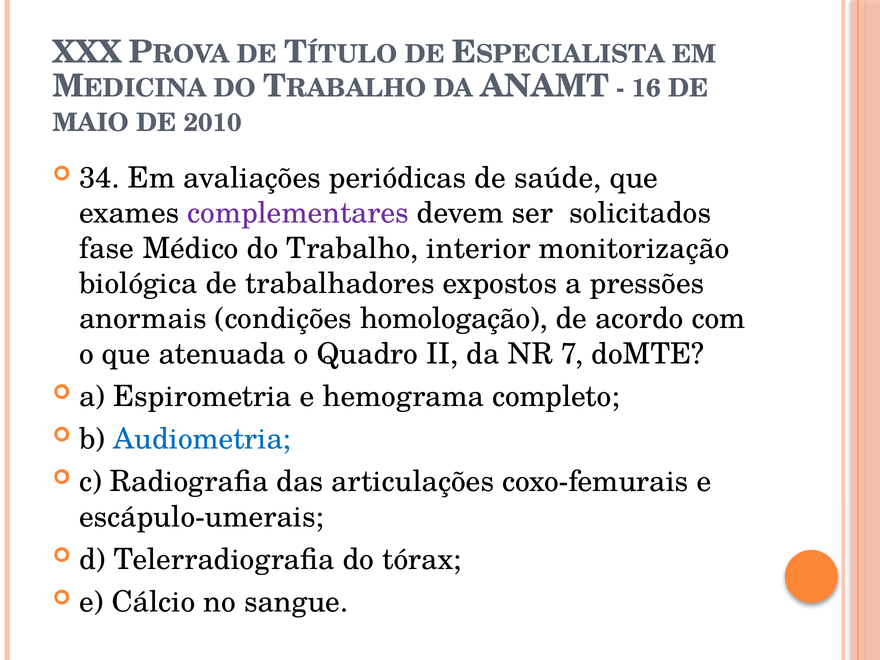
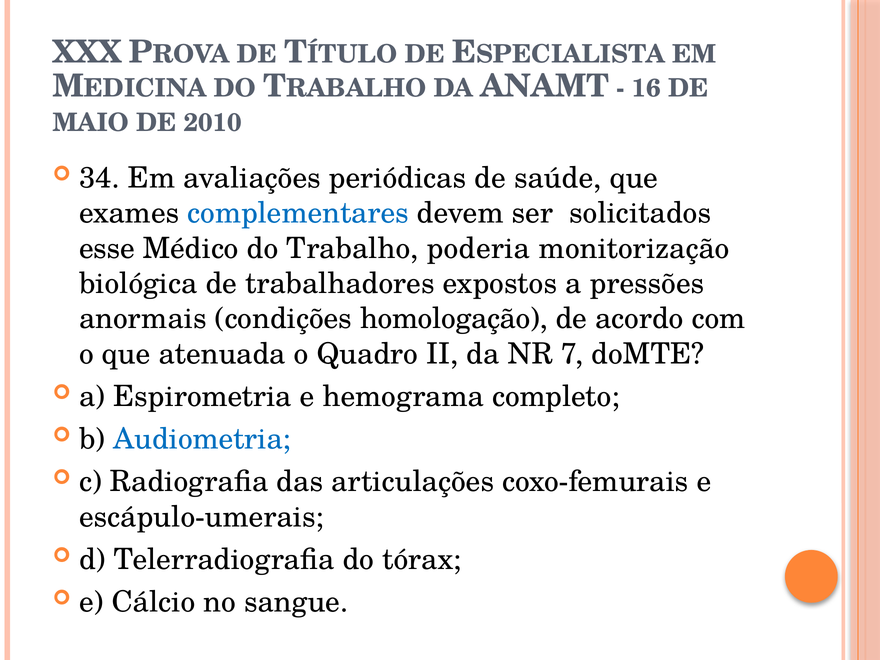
complementares colour: purple -> blue
fase: fase -> esse
interior: interior -> poderia
